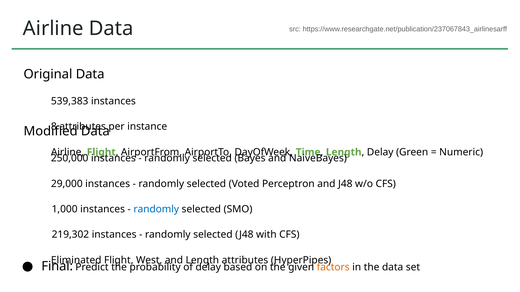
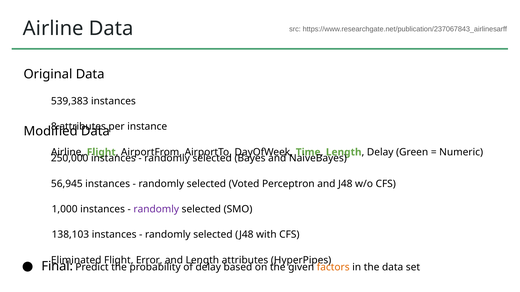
29,000: 29,000 -> 56,945
randomly at (156, 210) colour: blue -> purple
219,302: 219,302 -> 138,103
West: West -> Error
